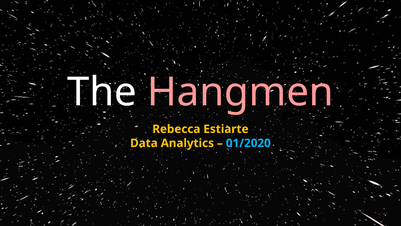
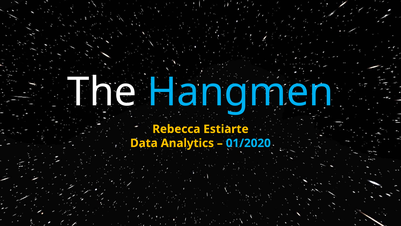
Hangmen colour: pink -> light blue
